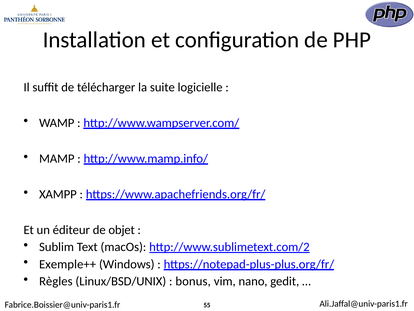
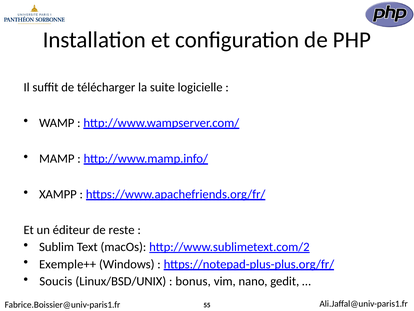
objet: objet -> reste
Règles: Règles -> Soucis
